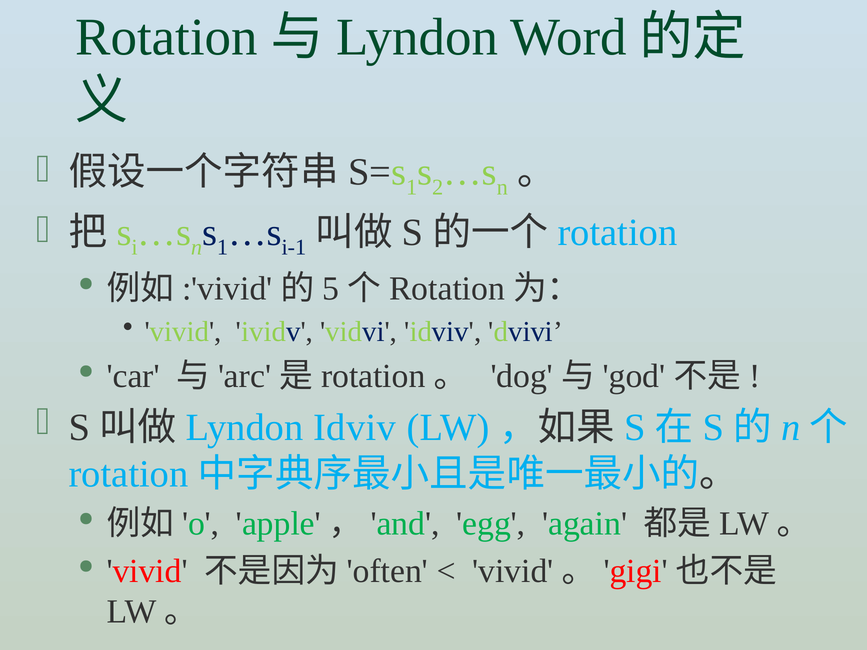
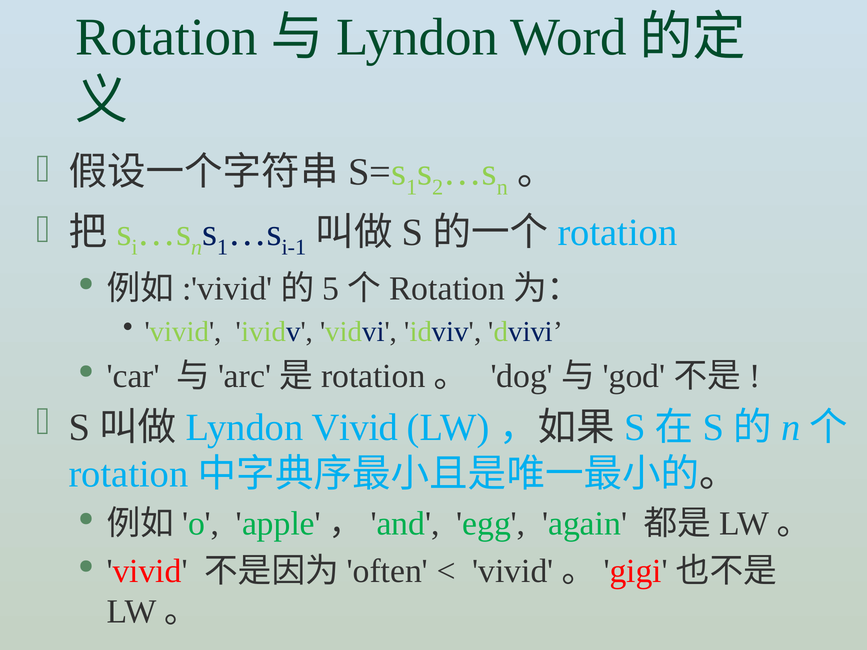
Idviv at (355, 428): Idviv -> Vivid
